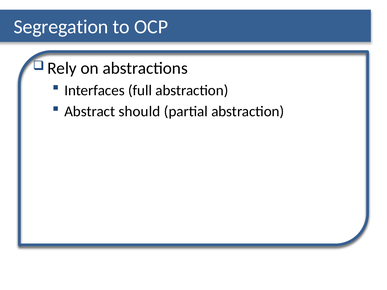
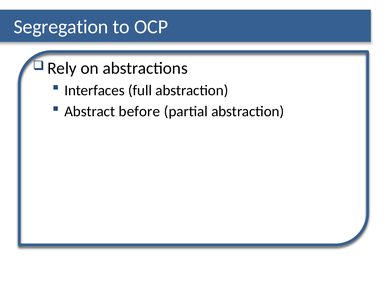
should: should -> before
